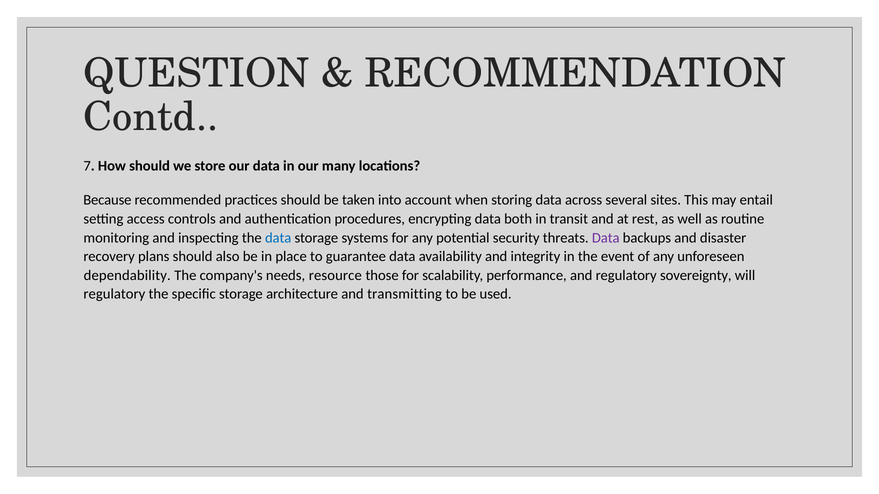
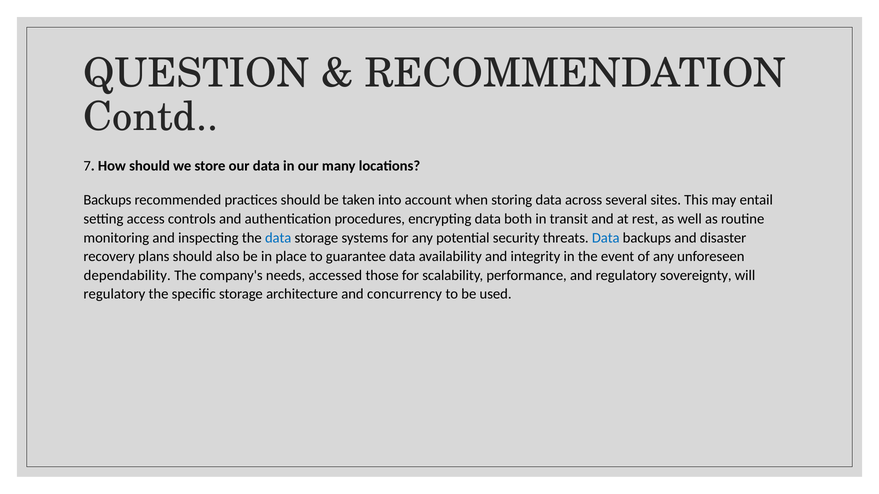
Because at (107, 200): Because -> Backups
Data at (606, 238) colour: purple -> blue
resource: resource -> accessed
transmitting: transmitting -> concurrency
